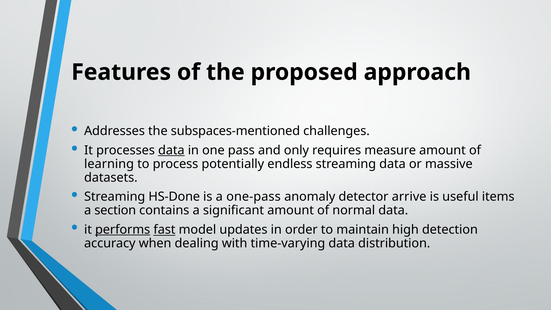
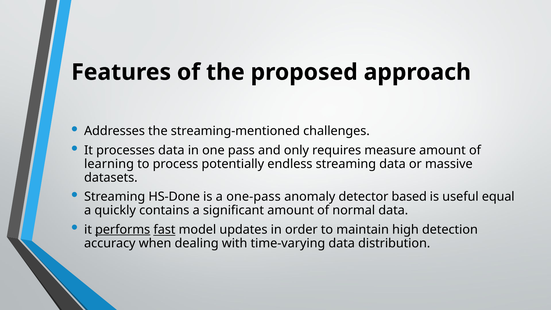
subspaces-mentioned: subspaces-mentioned -> streaming-mentioned
data at (171, 150) underline: present -> none
arrive: arrive -> based
items: items -> equal
section: section -> quickly
